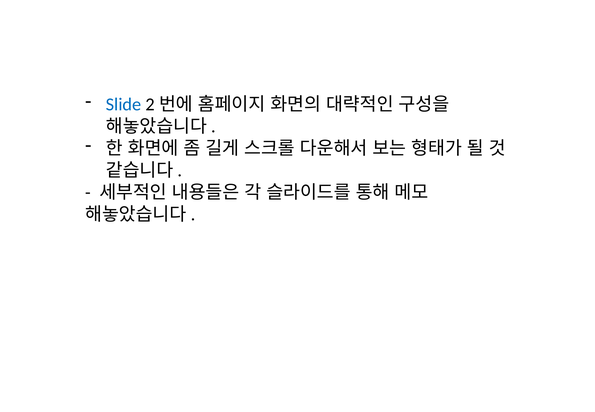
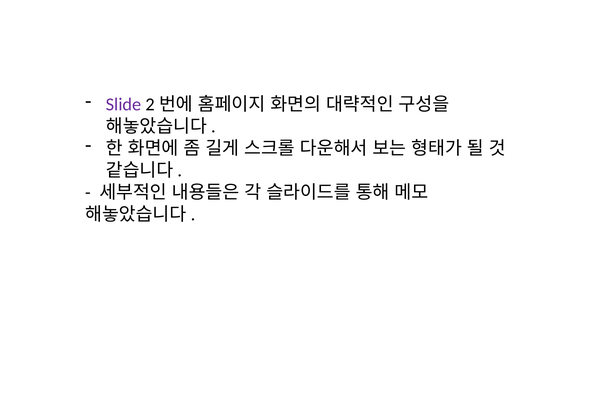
Slide colour: blue -> purple
